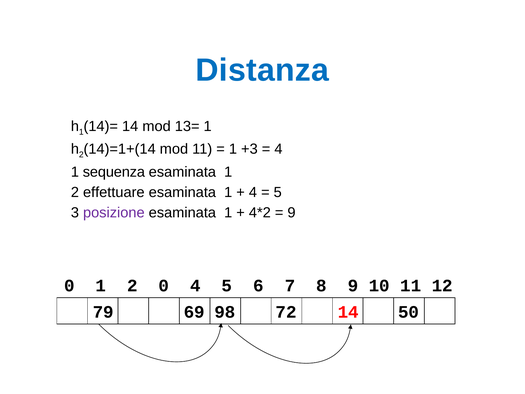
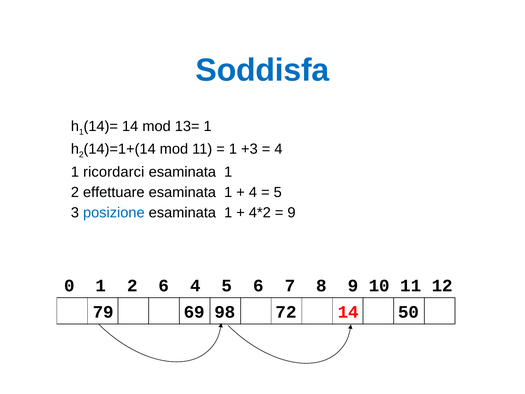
Distanza: Distanza -> Soddisfa
sequenza: sequenza -> ricordarci
posizione colour: purple -> blue
2 0: 0 -> 6
